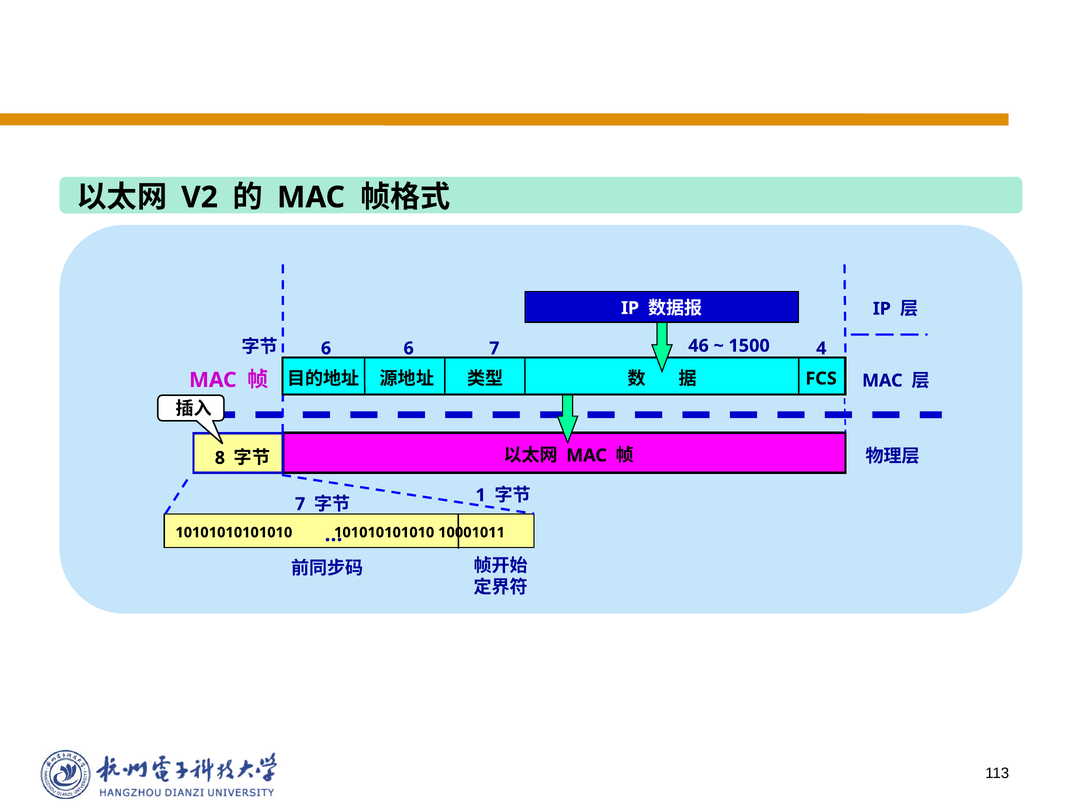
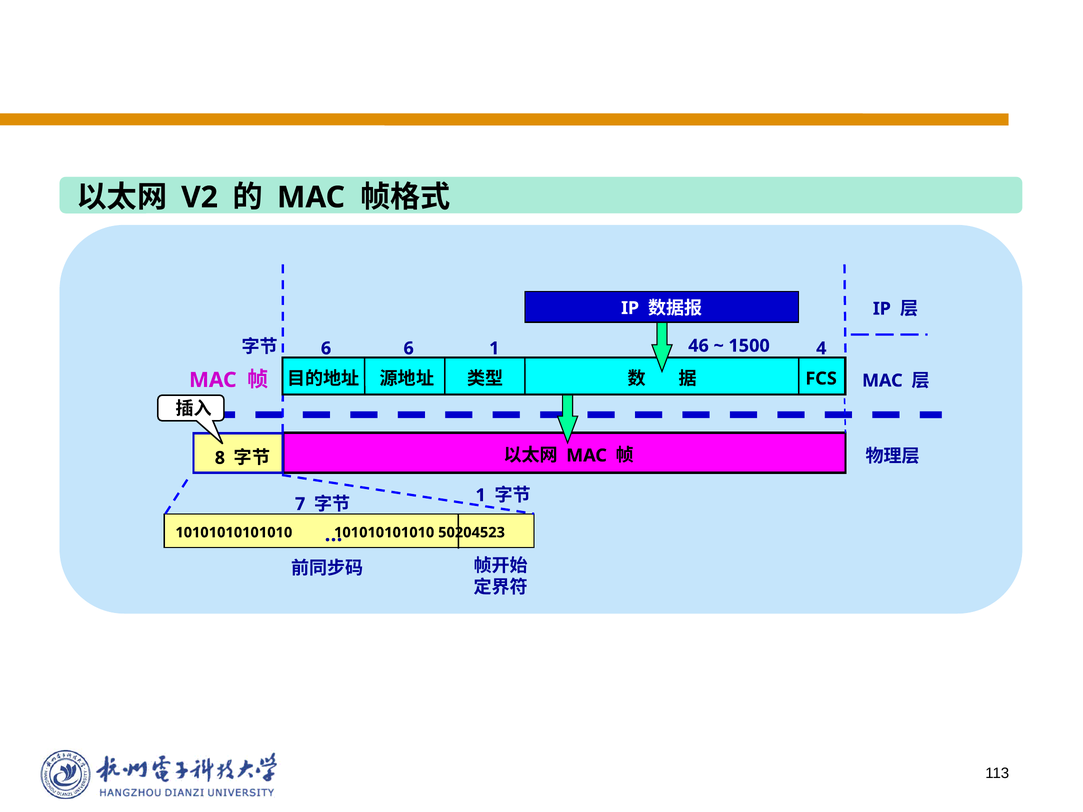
6 7: 7 -> 1
10001011: 10001011 -> 50204523
